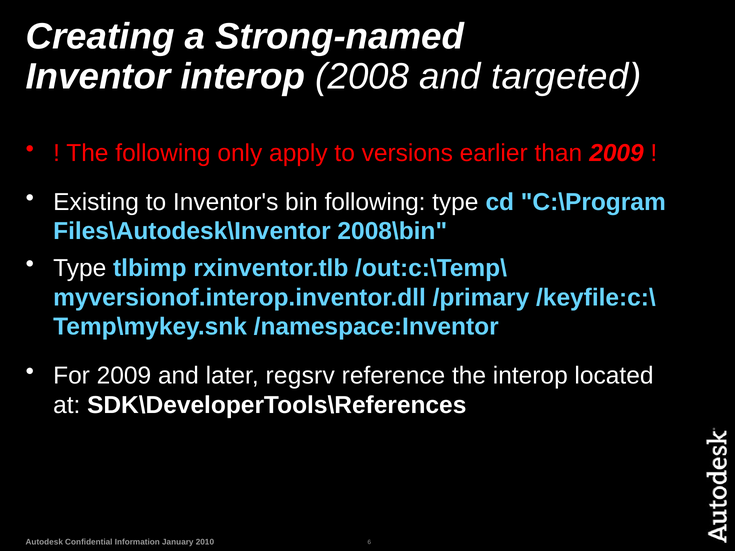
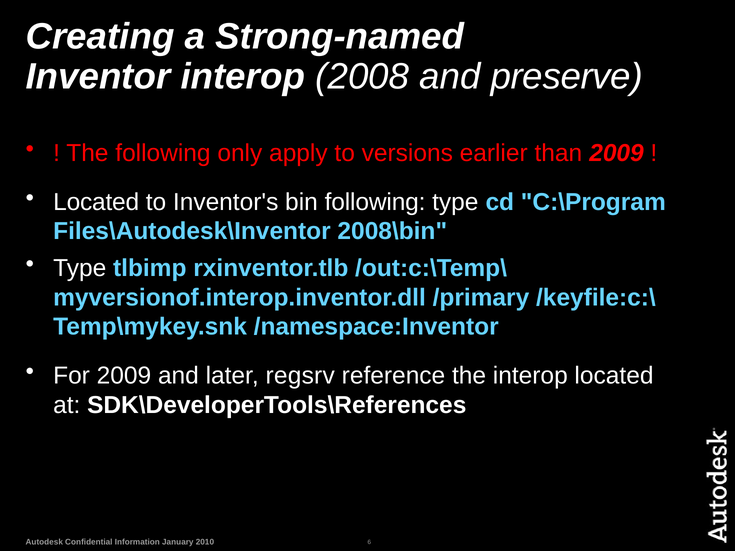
targeted: targeted -> preserve
Existing at (96, 202): Existing -> Located
